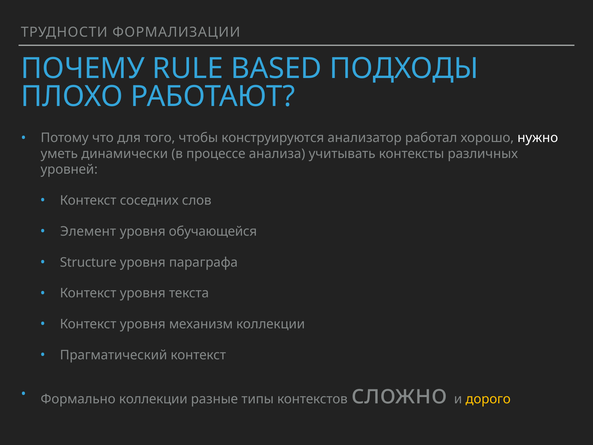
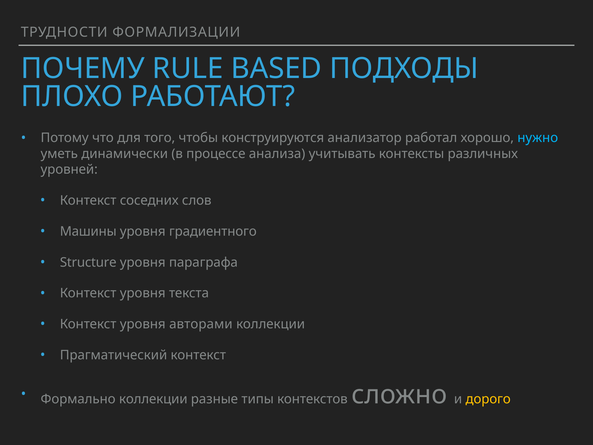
нужно colour: white -> light blue
Элемент: Элемент -> Машины
обучающейся: обучающейся -> градиентного
механизм: механизм -> авторами
